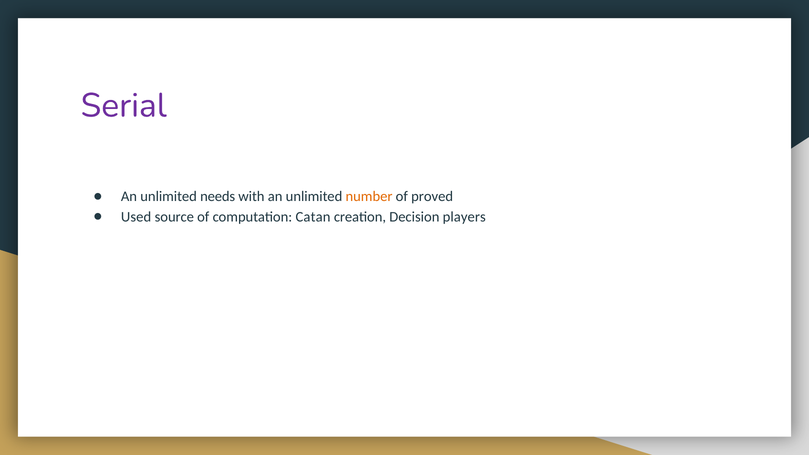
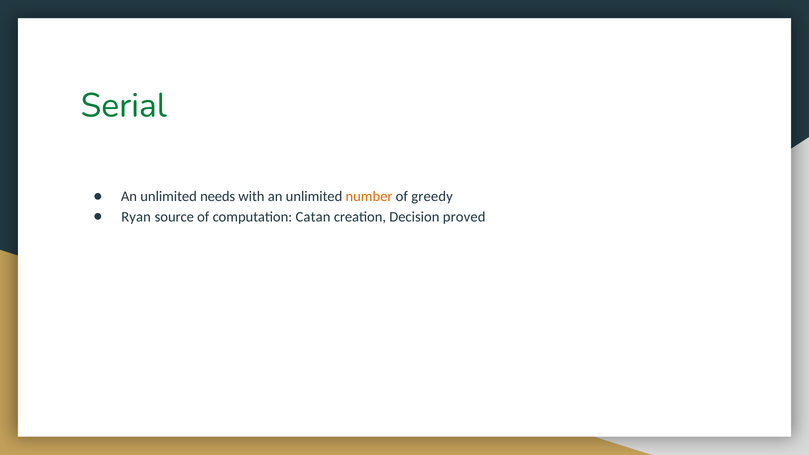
Serial colour: purple -> green
proved: proved -> greedy
Used: Used -> Ryan
players: players -> proved
